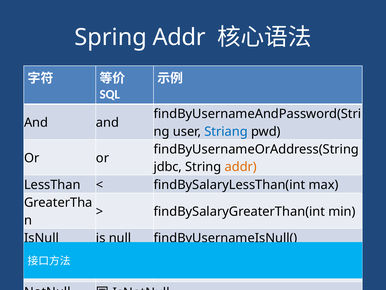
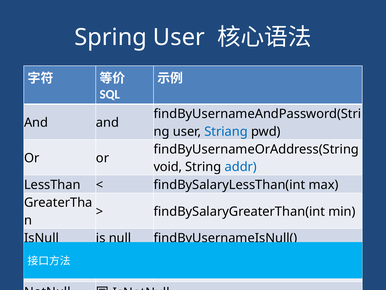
Spring Addr: Addr -> User
jdbc: jdbc -> void
addr at (241, 167) colour: orange -> blue
